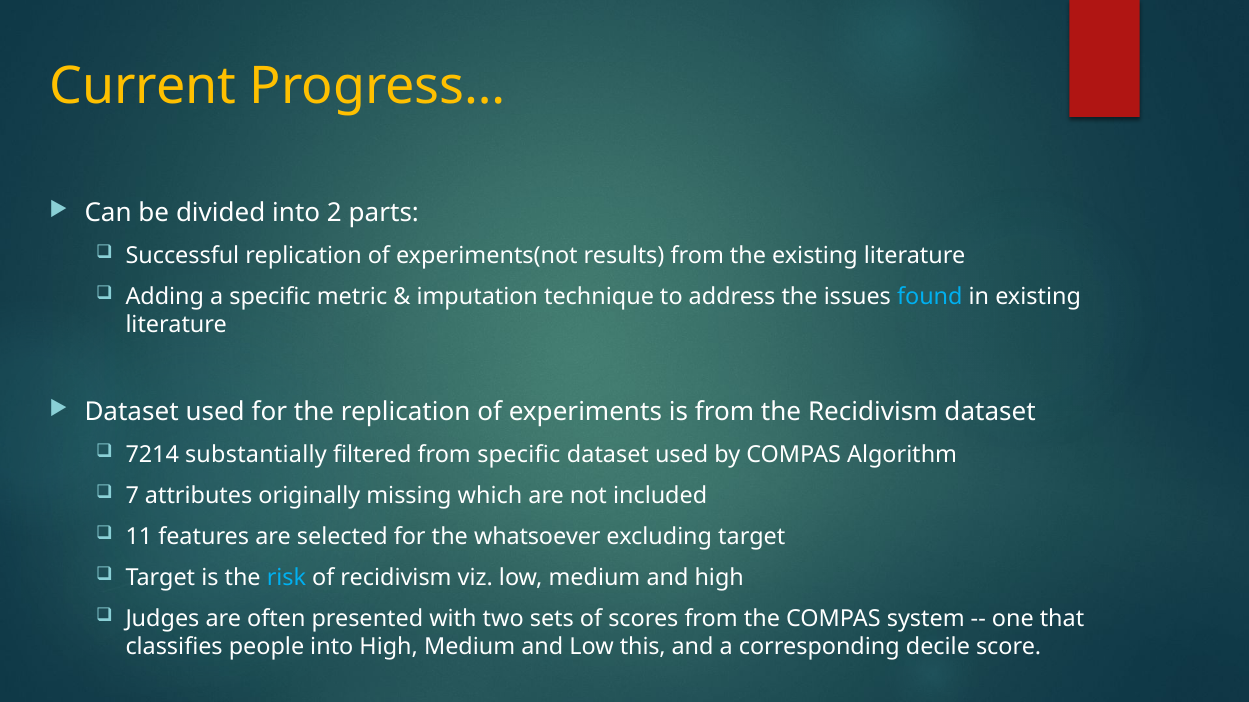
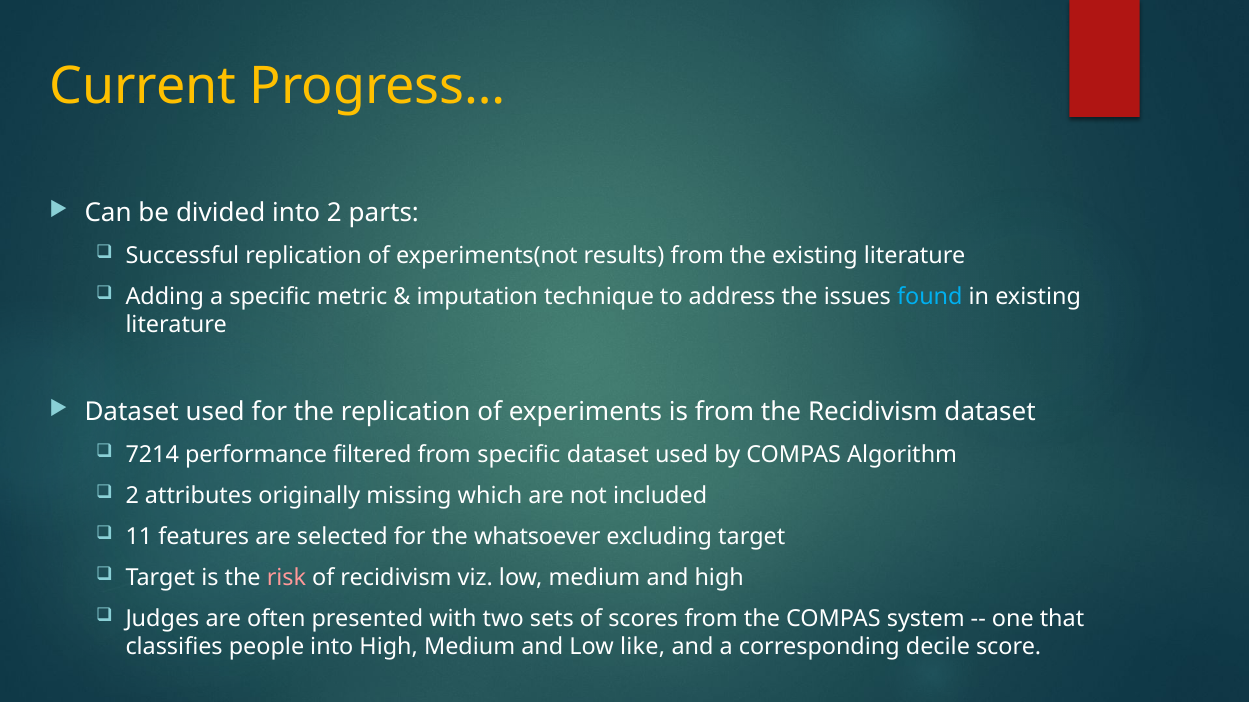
substantially: substantially -> performance
7 at (132, 496): 7 -> 2
risk colour: light blue -> pink
this: this -> like
